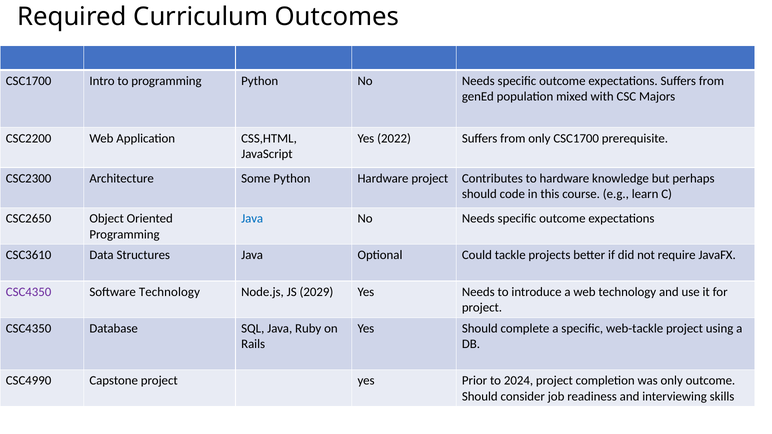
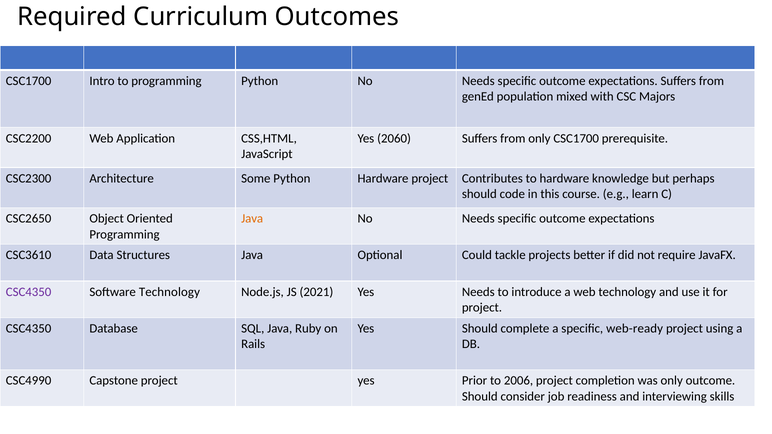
2022: 2022 -> 2060
Java at (252, 219) colour: blue -> orange
2029: 2029 -> 2021
web-tackle: web-tackle -> web-ready
2024: 2024 -> 2006
